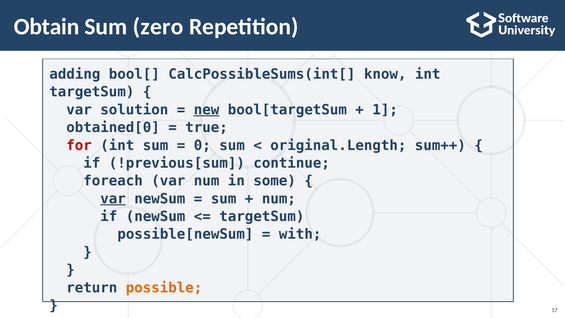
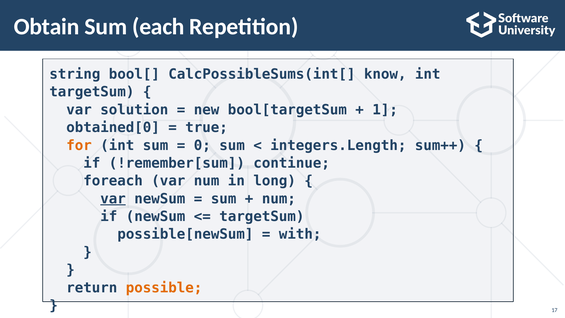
zero: zero -> each
adding: adding -> string
new underline: present -> none
for colour: red -> orange
original.Length: original.Length -> integers.Length
!previous[sum: !previous[sum -> !remember[sum
some: some -> long
